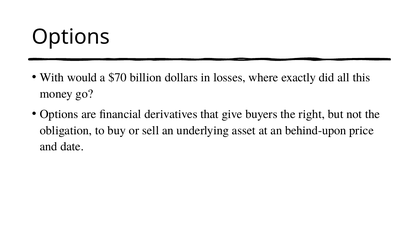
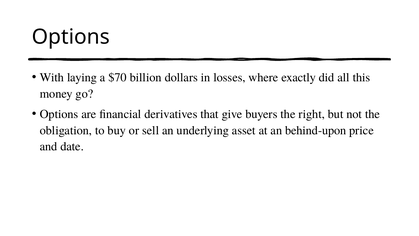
would: would -> laying
